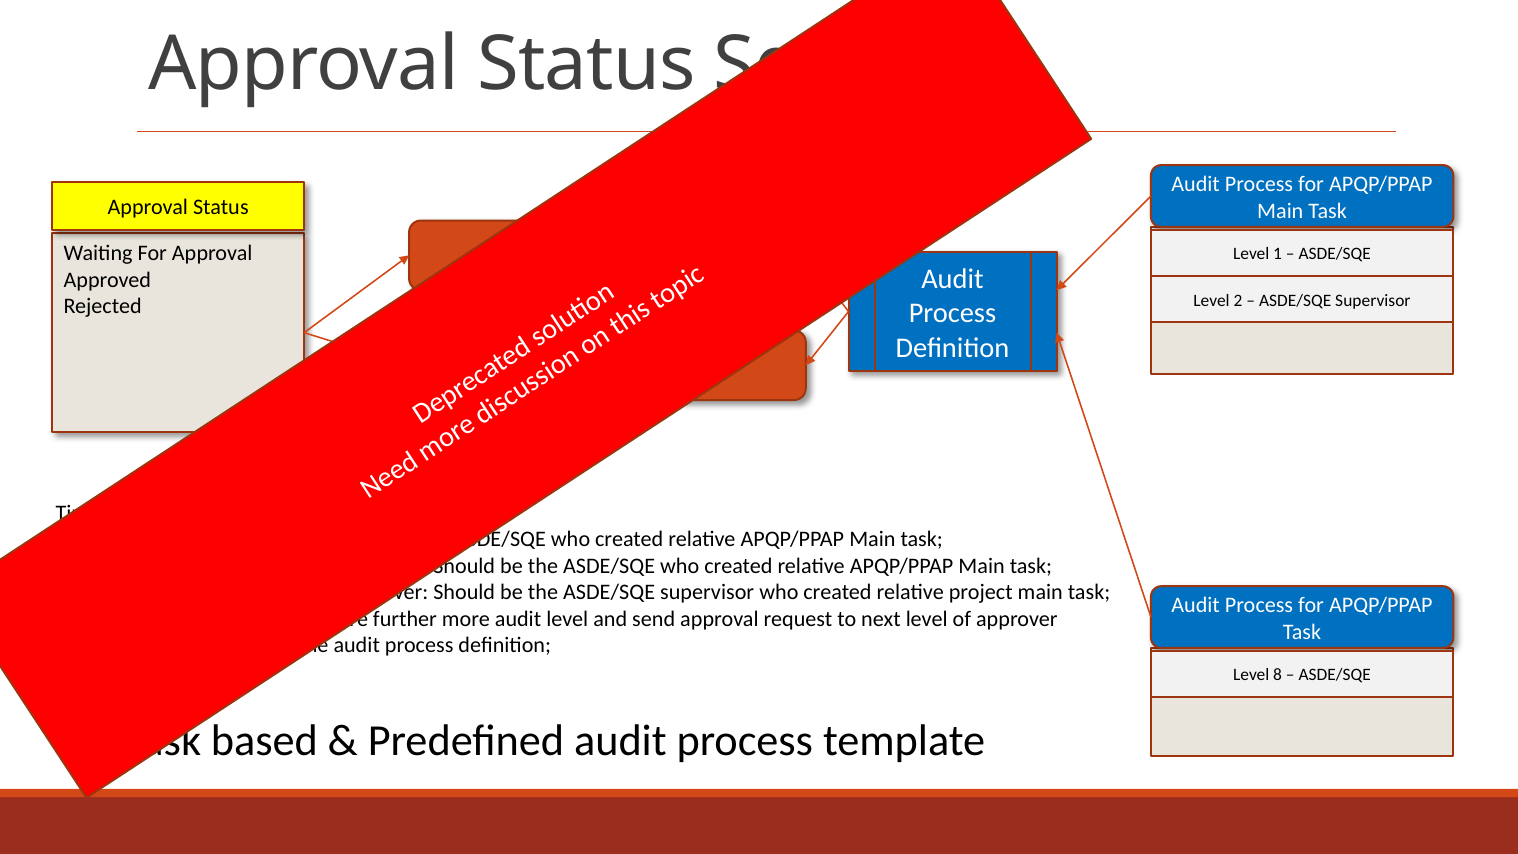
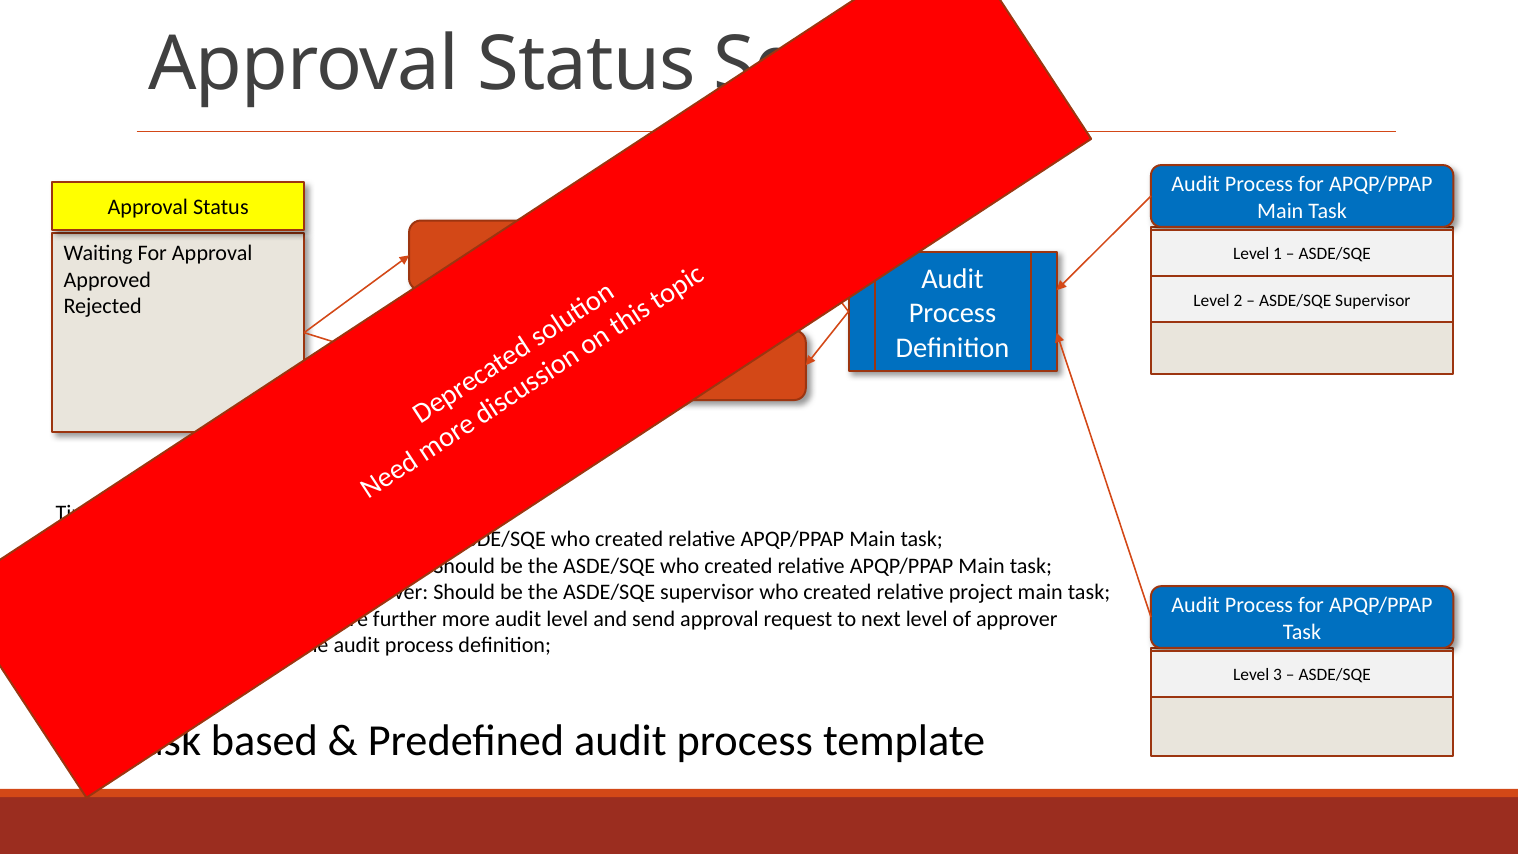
Level 8: 8 -> 3
